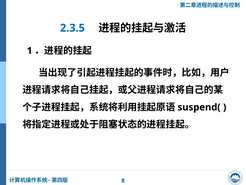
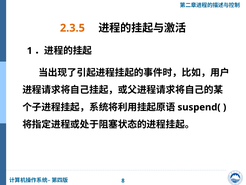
2.3.5 colour: blue -> orange
